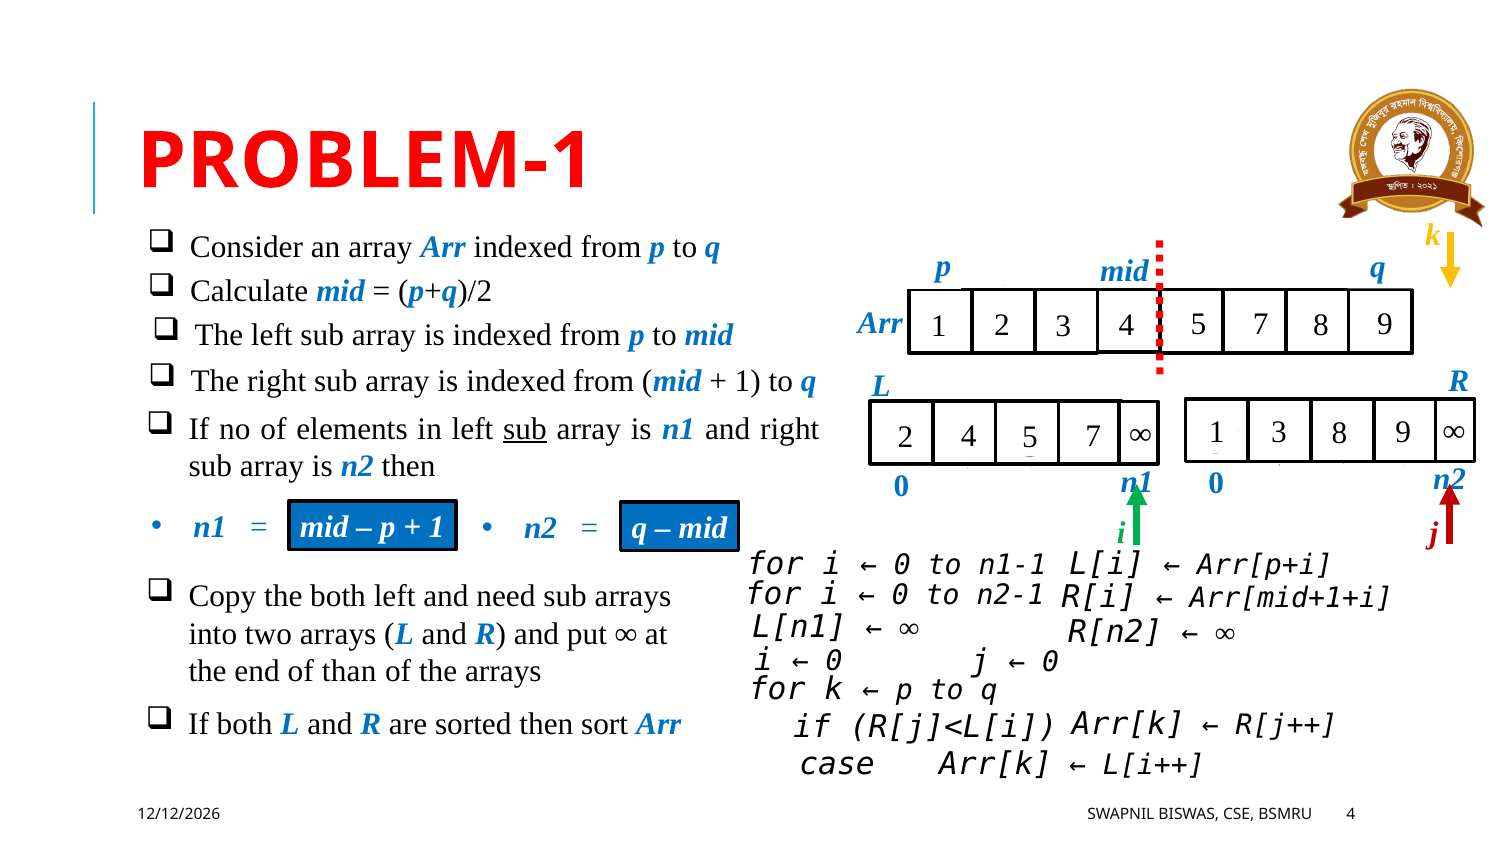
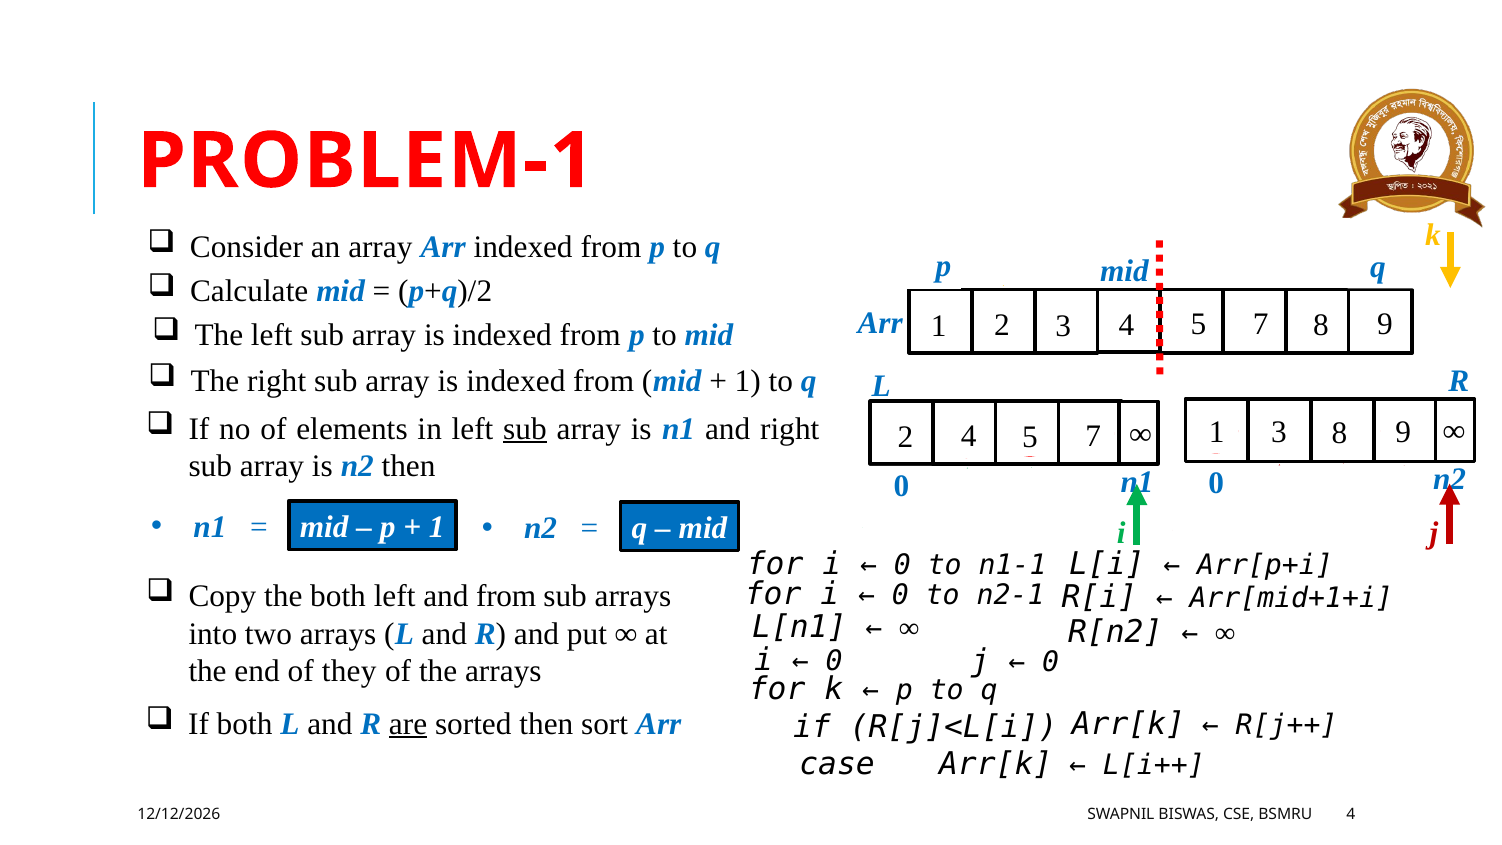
and need: need -> from
than: than -> they
are underline: none -> present
